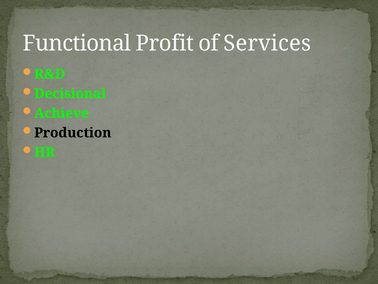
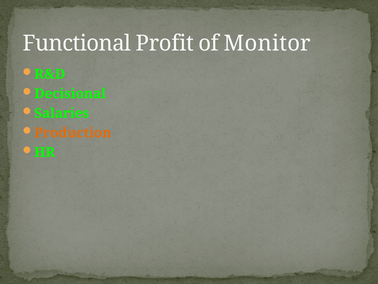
Services: Services -> Monitor
Achieve: Achieve -> Salaries
Production colour: black -> orange
